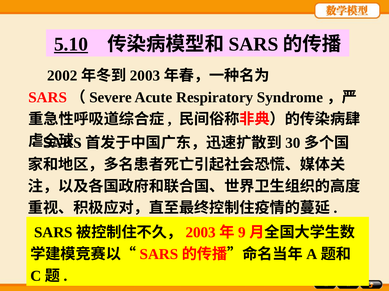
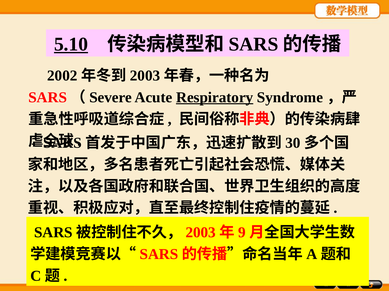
Respiratory underline: none -> present
